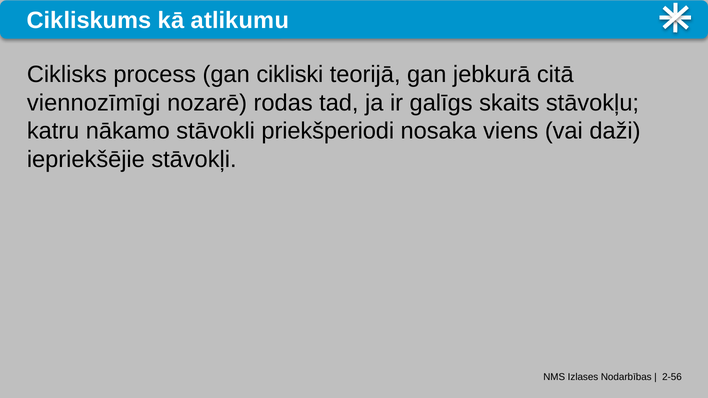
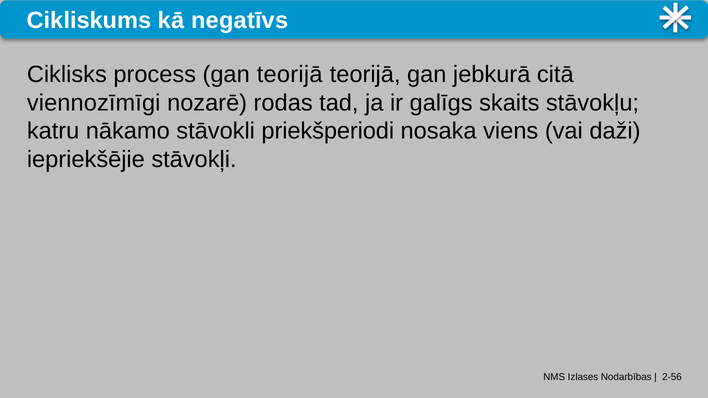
atlikumu: atlikumu -> negatīvs
gan cikliski: cikliski -> teorijā
